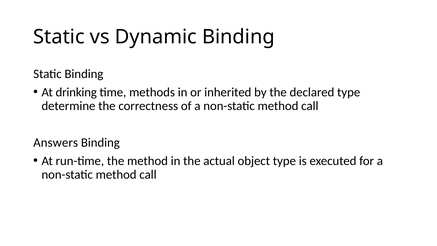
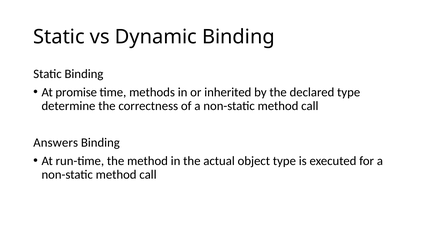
drinking: drinking -> promise
